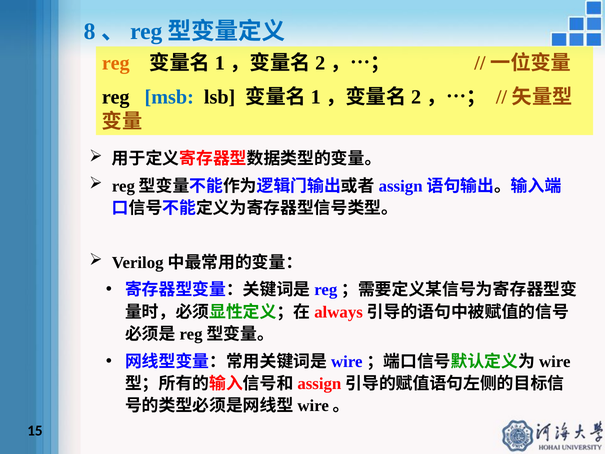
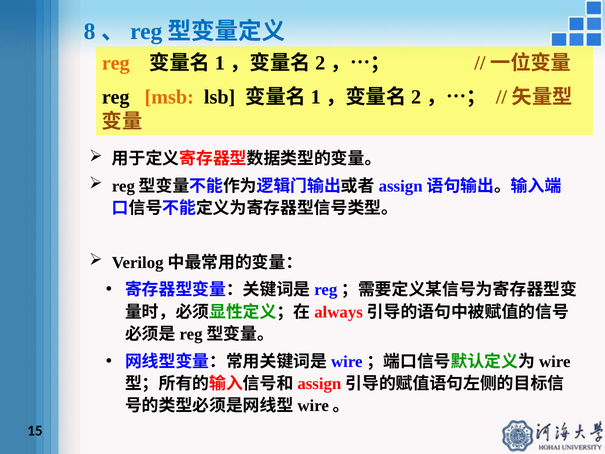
msb colour: blue -> orange
